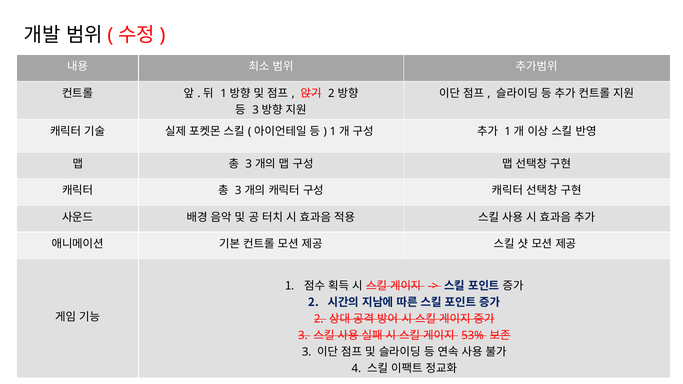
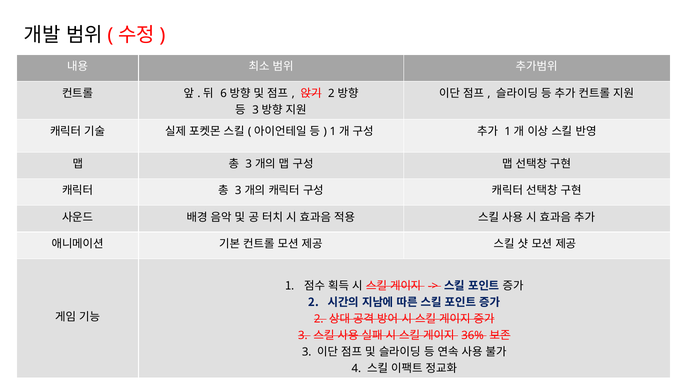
1 at (224, 93): 1 -> 6
53%: 53% -> 36%
